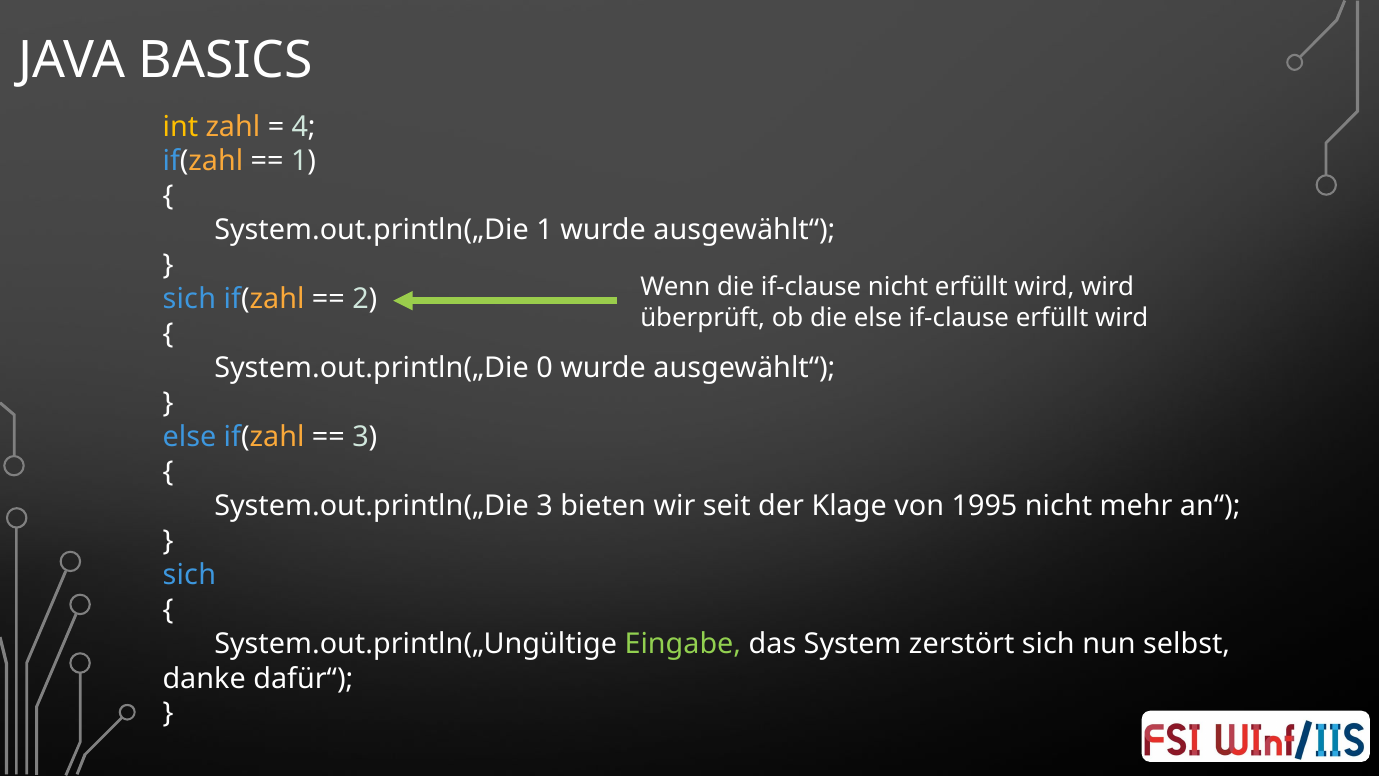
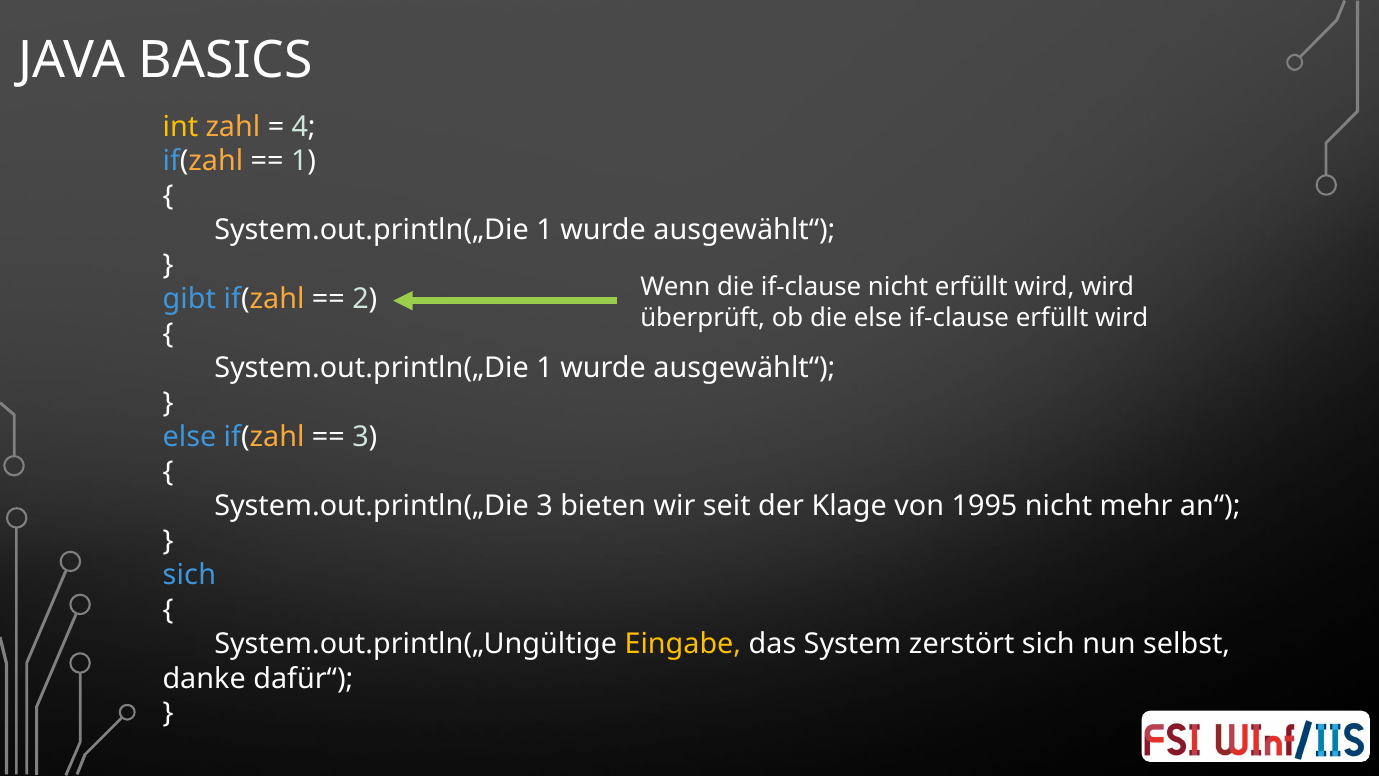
sich at (189, 299): sich -> gibt
0 at (545, 368): 0 -> 1
Eingabe colour: light green -> yellow
